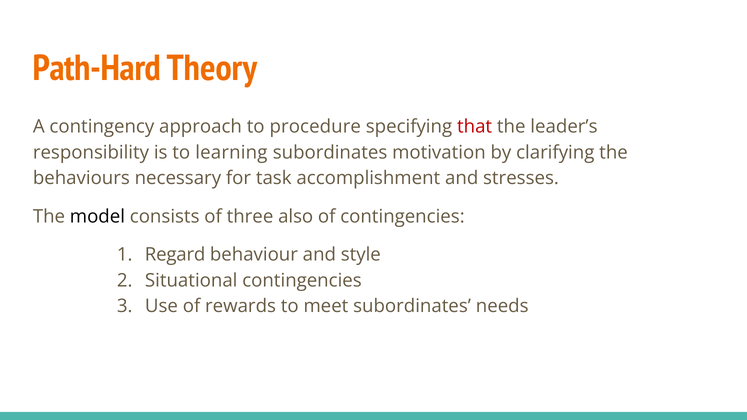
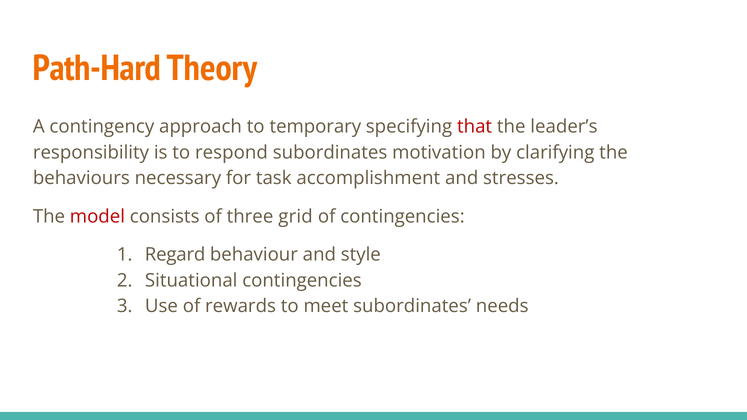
procedure: procedure -> temporary
learning: learning -> respond
model colour: black -> red
also: also -> grid
